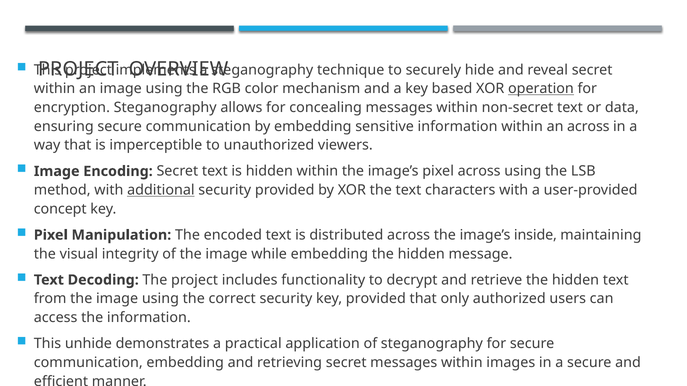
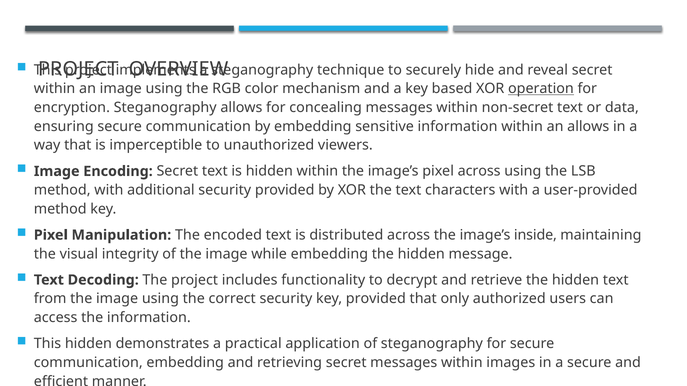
an across: across -> allows
additional underline: present -> none
concept at (60, 209): concept -> method
This unhide: unhide -> hidden
